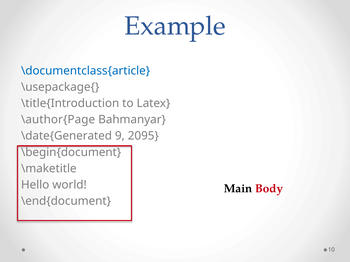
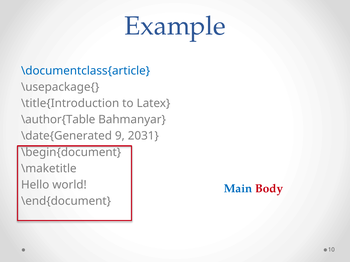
\author{Page: \author{Page -> \author{Table
2095: 2095 -> 2031
Main colour: black -> blue
